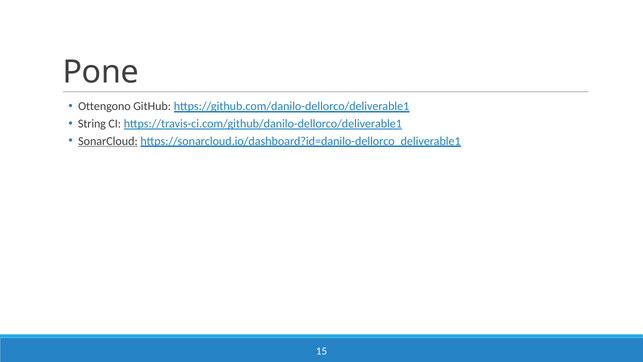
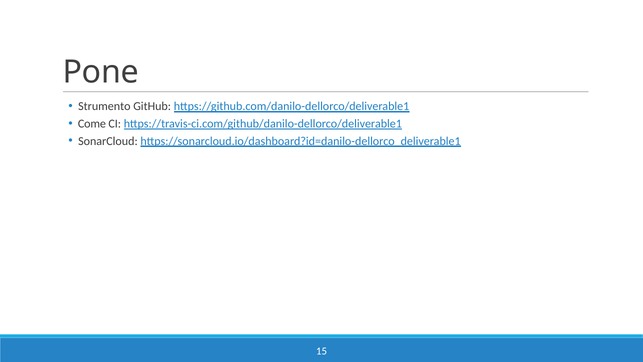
Ottengono: Ottengono -> Strumento
String: String -> Come
SonarCloud underline: present -> none
